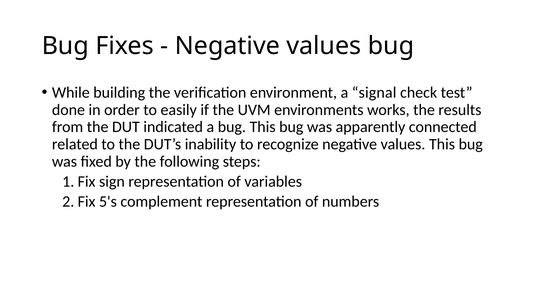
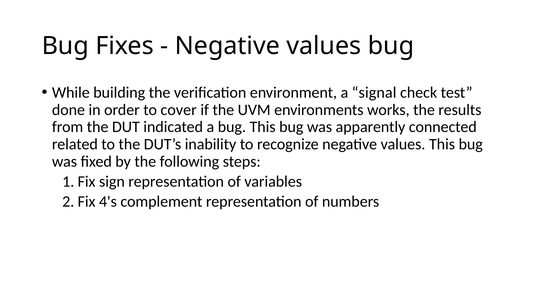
easily: easily -> cover
5's: 5's -> 4's
